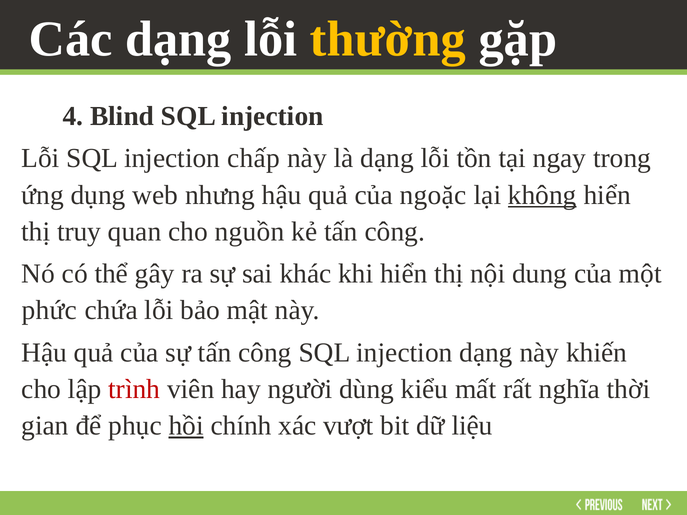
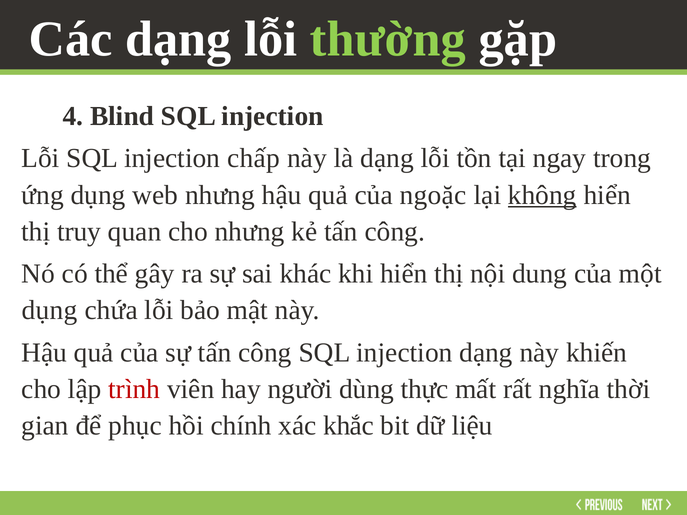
thường colour: yellow -> light green
cho nguồn: nguồn -> nhưng
phức at (49, 311): phức -> dụng
kiểu: kiểu -> thực
hồi underline: present -> none
vượt: vượt -> khắc
